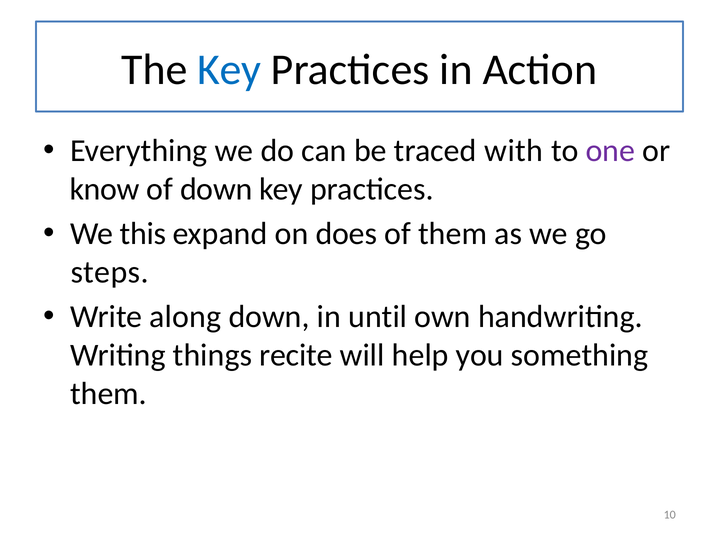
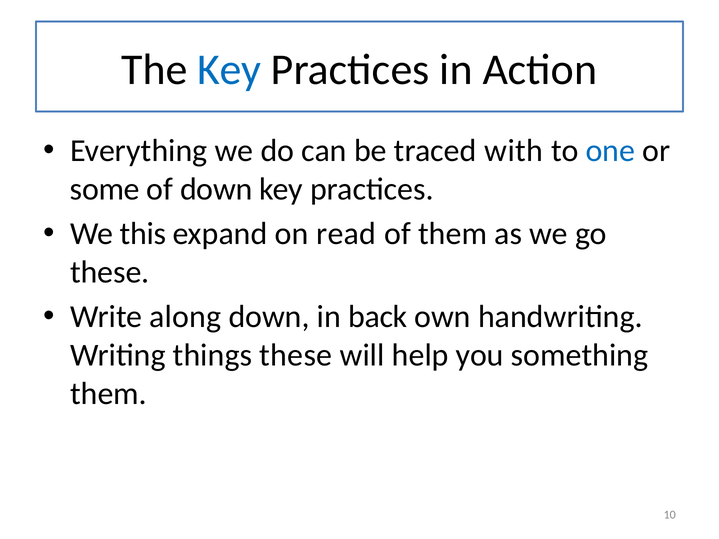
one colour: purple -> blue
know: know -> some
does: does -> read
steps at (110, 272): steps -> these
until: until -> back
things recite: recite -> these
